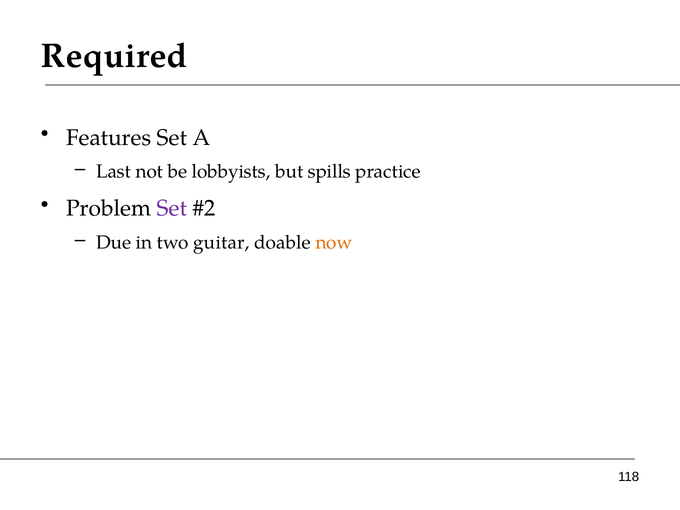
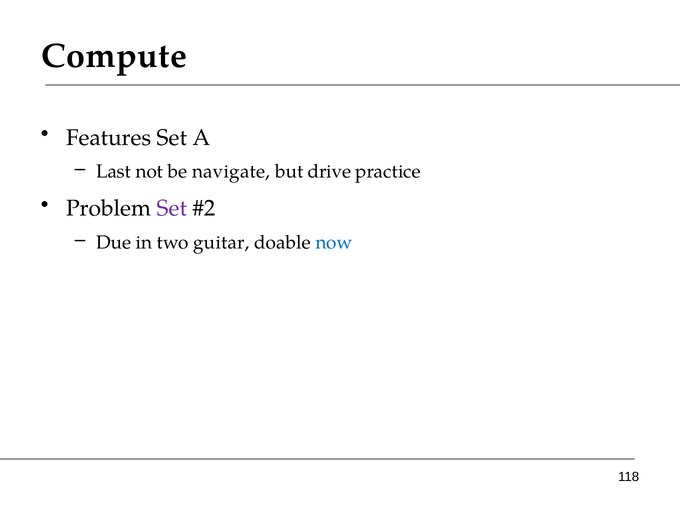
Required: Required -> Compute
lobbyists: lobbyists -> navigate
spills: spills -> drive
now colour: orange -> blue
